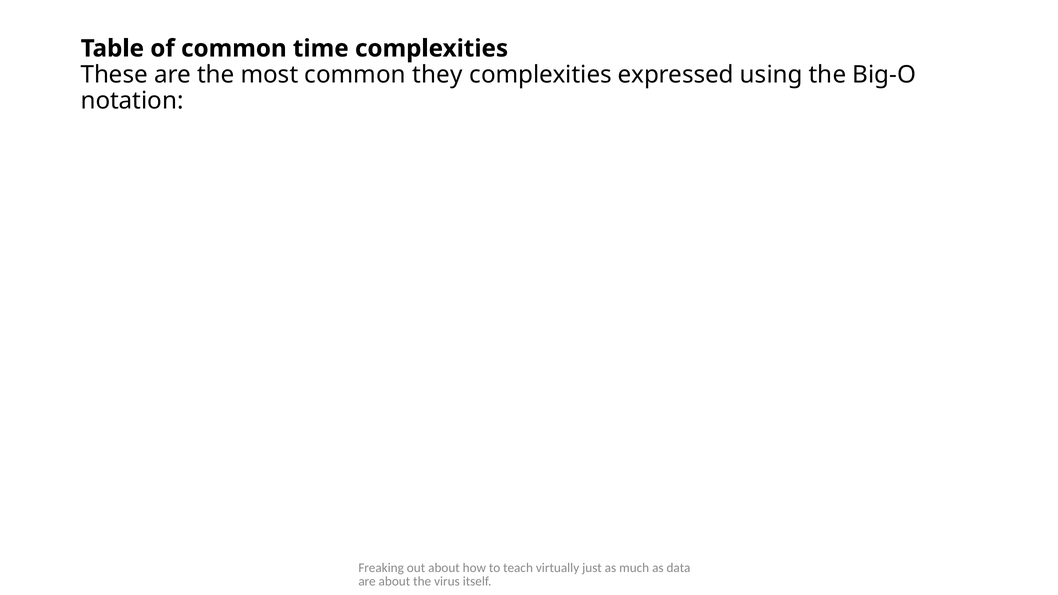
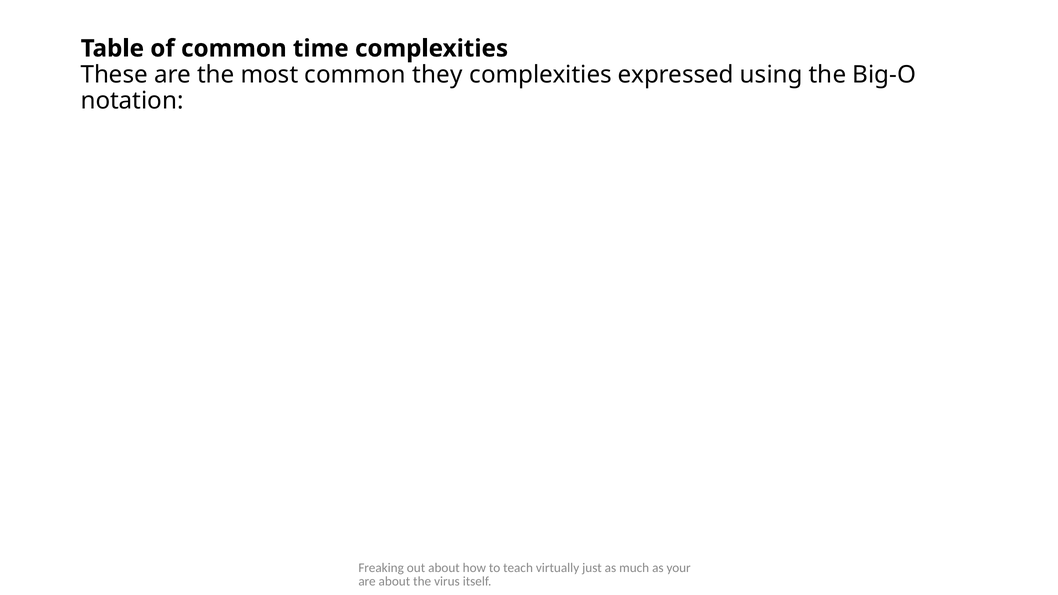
data: data -> your
